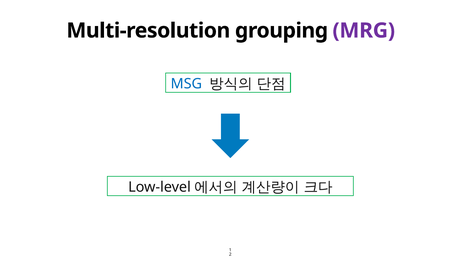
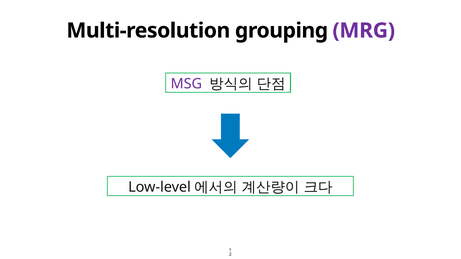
MSG colour: blue -> purple
